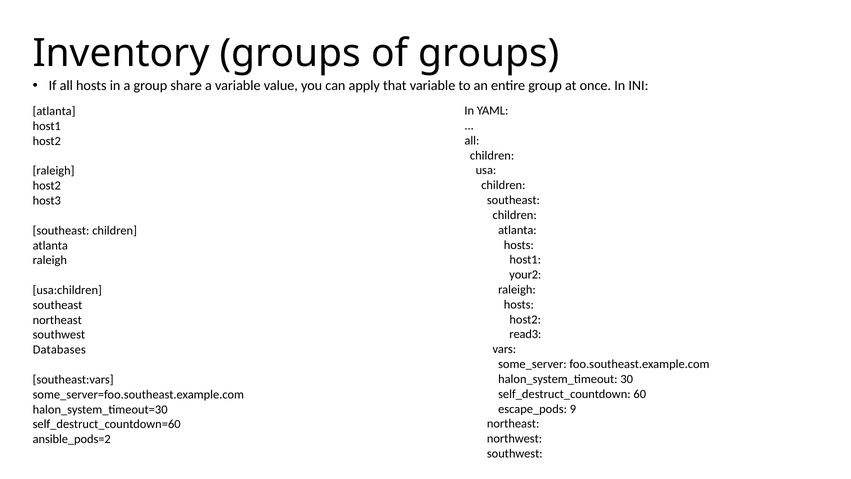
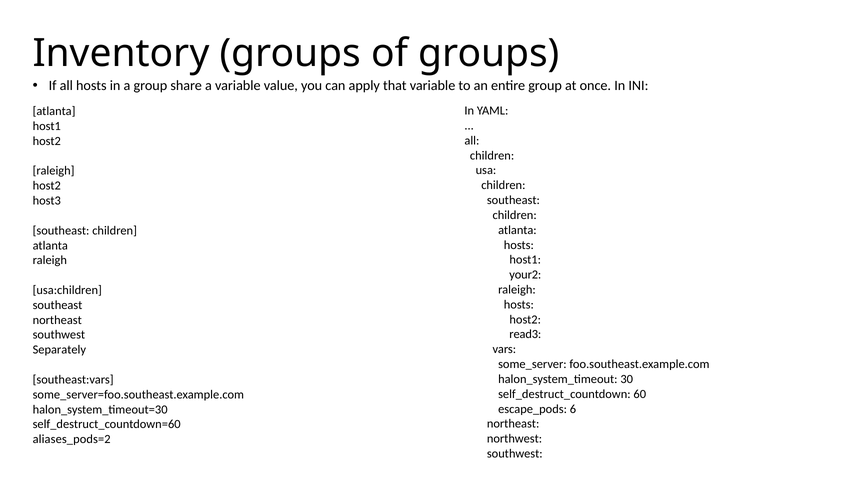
Databases: Databases -> Separately
9: 9 -> 6
ansible_pods=2: ansible_pods=2 -> aliases_pods=2
